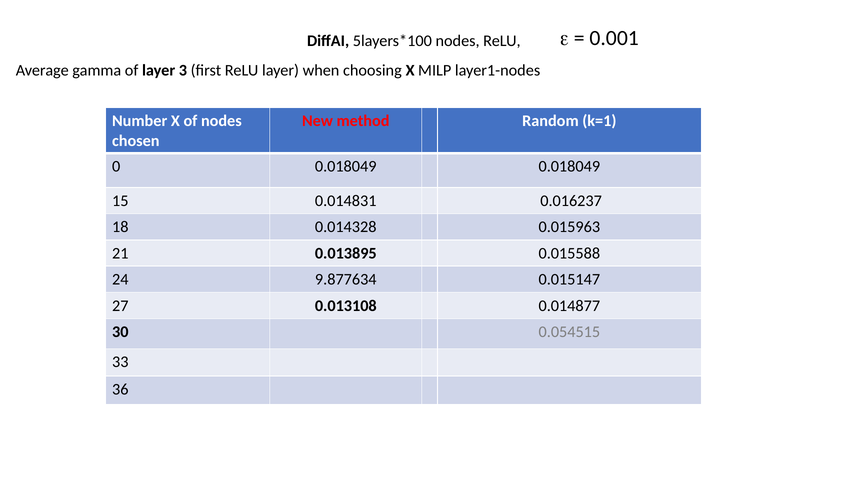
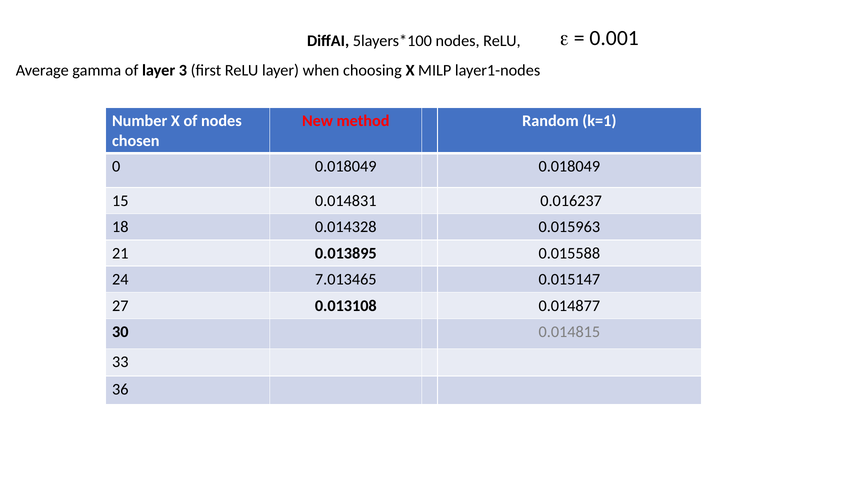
9.877634: 9.877634 -> 7.013465
0.054515: 0.054515 -> 0.014815
